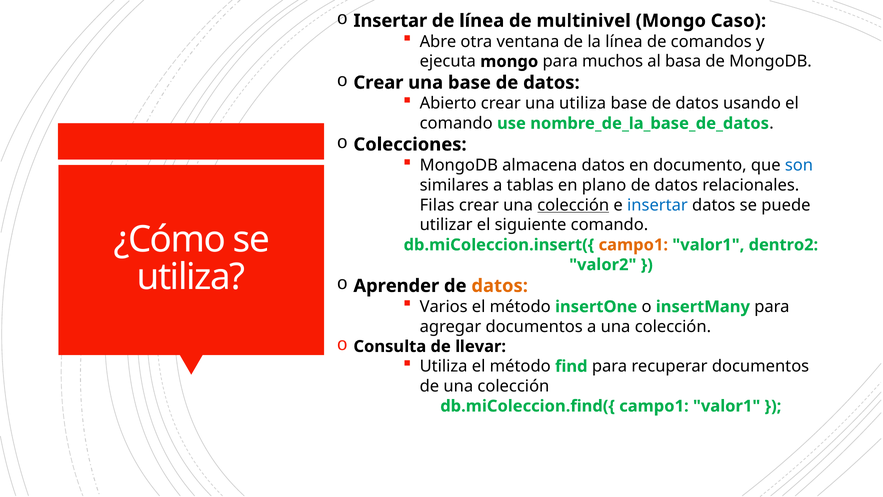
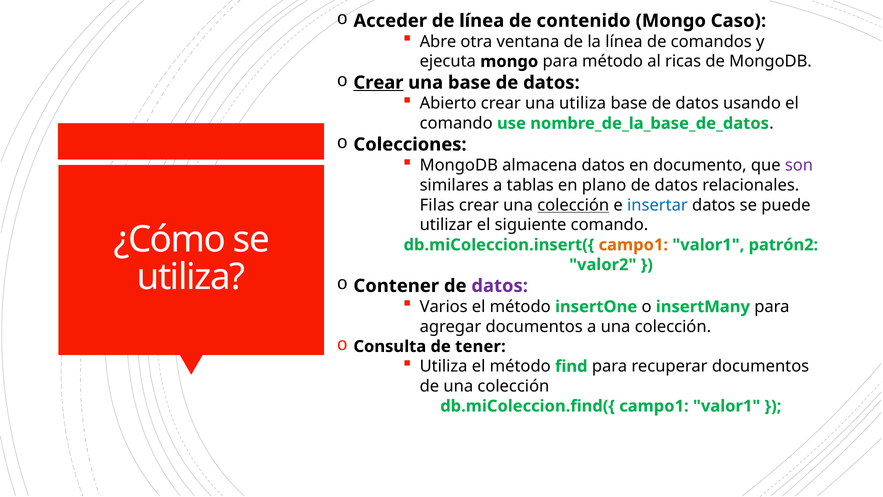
o Insertar: Insertar -> Acceder
multinivel: multinivel -> contenido
para muchos: muchos -> método
basa: basa -> ricas
Crear at (378, 83) underline: none -> present
son colour: blue -> purple
dentro2: dentro2 -> patrón2
Aprender: Aprender -> Contener
datos at (500, 286) colour: orange -> purple
llevar: llevar -> tener
